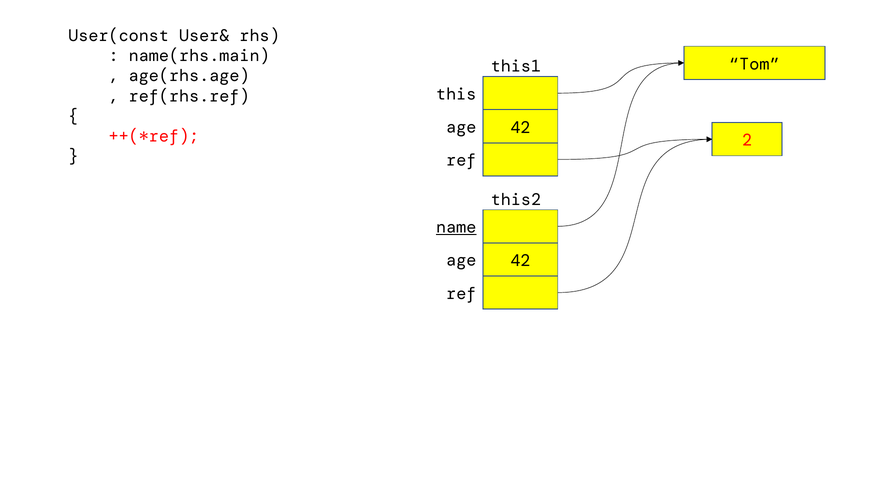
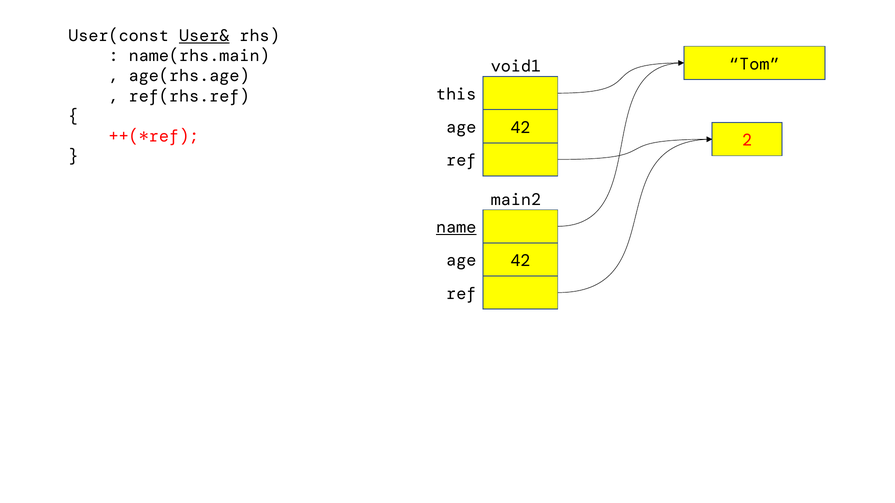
User& underline: none -> present
this1: this1 -> void1
this2: this2 -> main2
